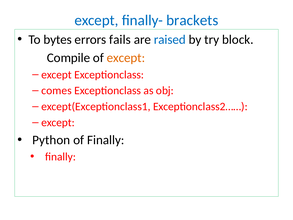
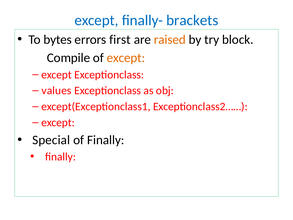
fails: fails -> first
raised colour: blue -> orange
comes: comes -> values
Python: Python -> Special
